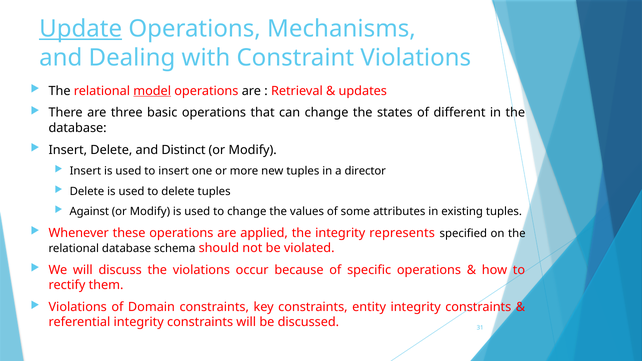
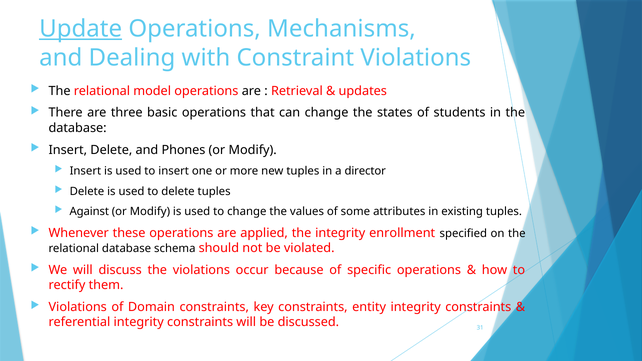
model underline: present -> none
different: different -> students
Distinct: Distinct -> Phones
represents: represents -> enrollment
